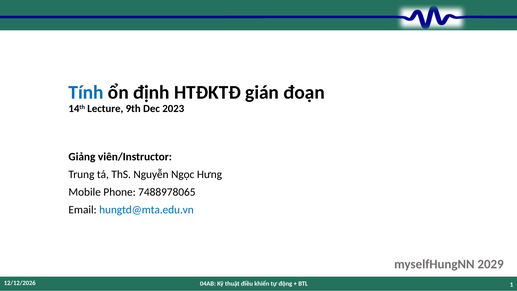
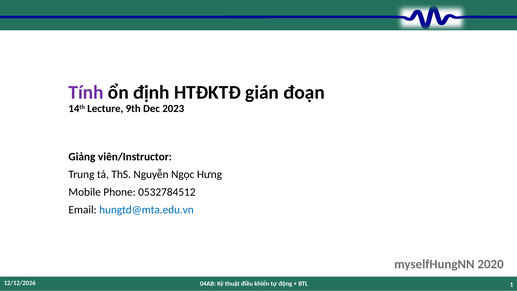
Tính colour: blue -> purple
7488978065: 7488978065 -> 0532784512
2029: 2029 -> 2020
